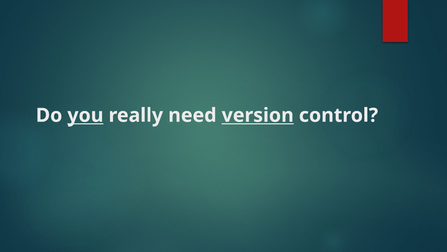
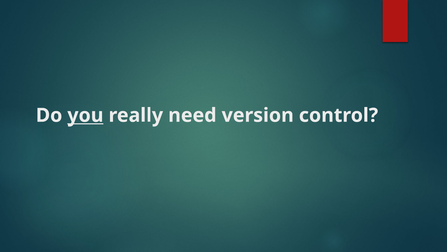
version underline: present -> none
